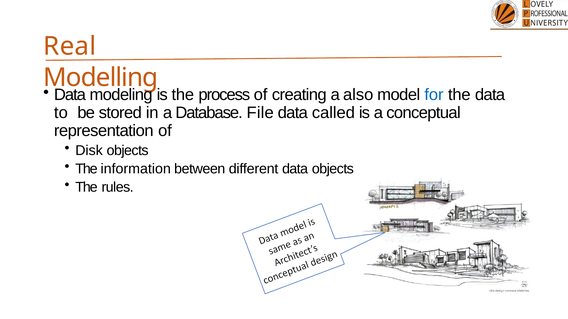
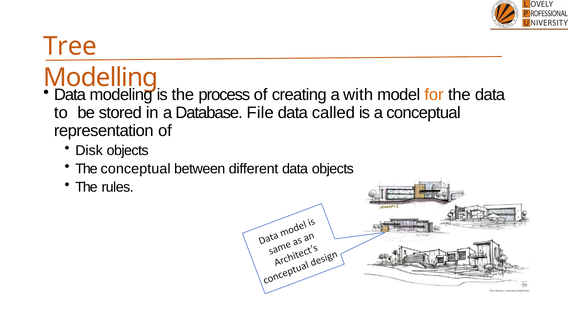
Real: Real -> Tree
also: also -> with
for colour: blue -> orange
The information: information -> conceptual
